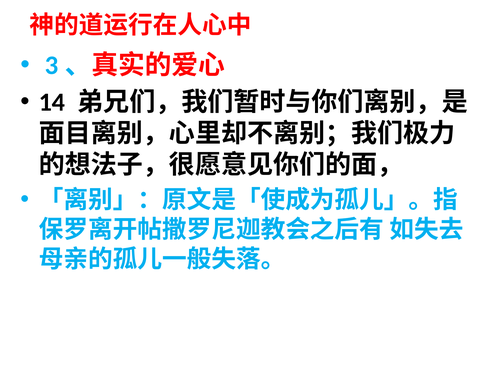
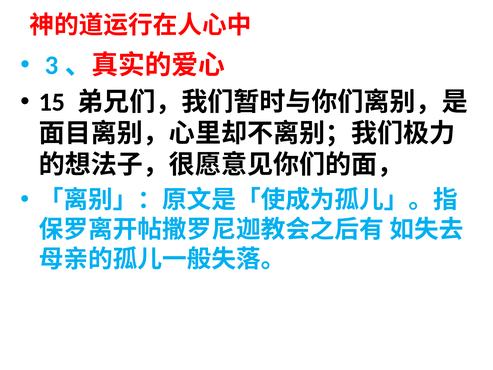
14: 14 -> 15
